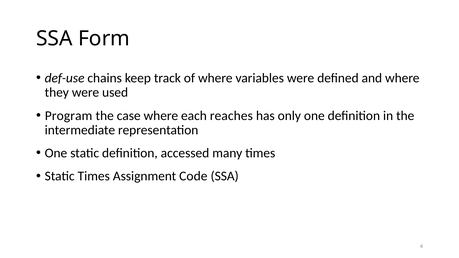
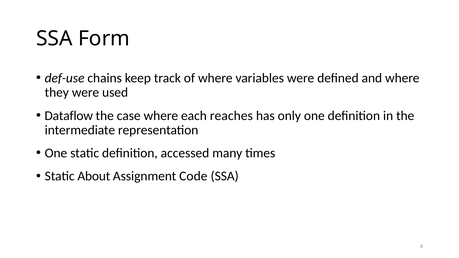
Program: Program -> Dataflow
Static Times: Times -> About
